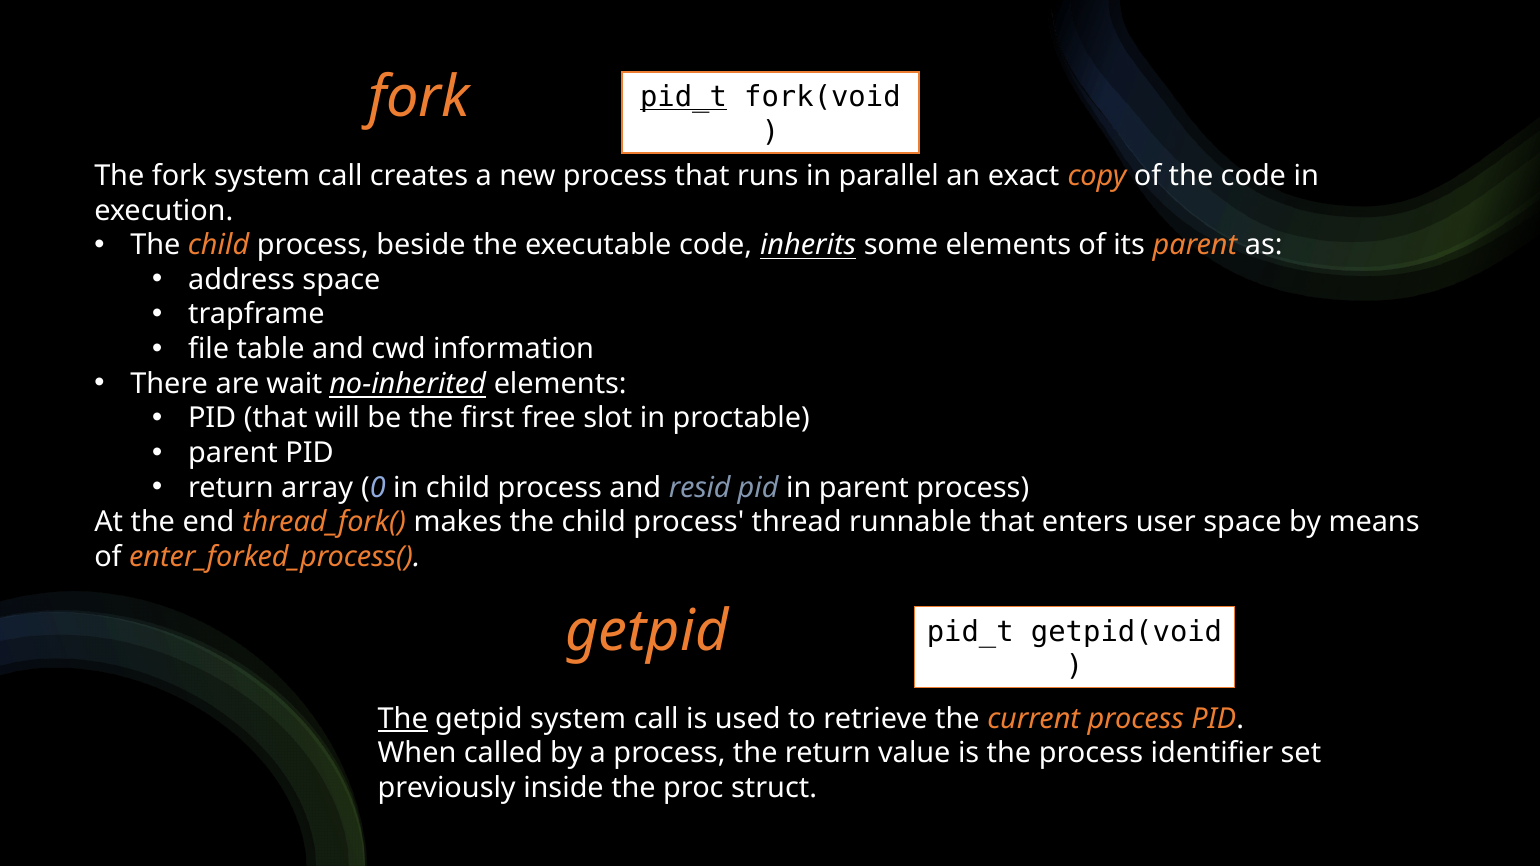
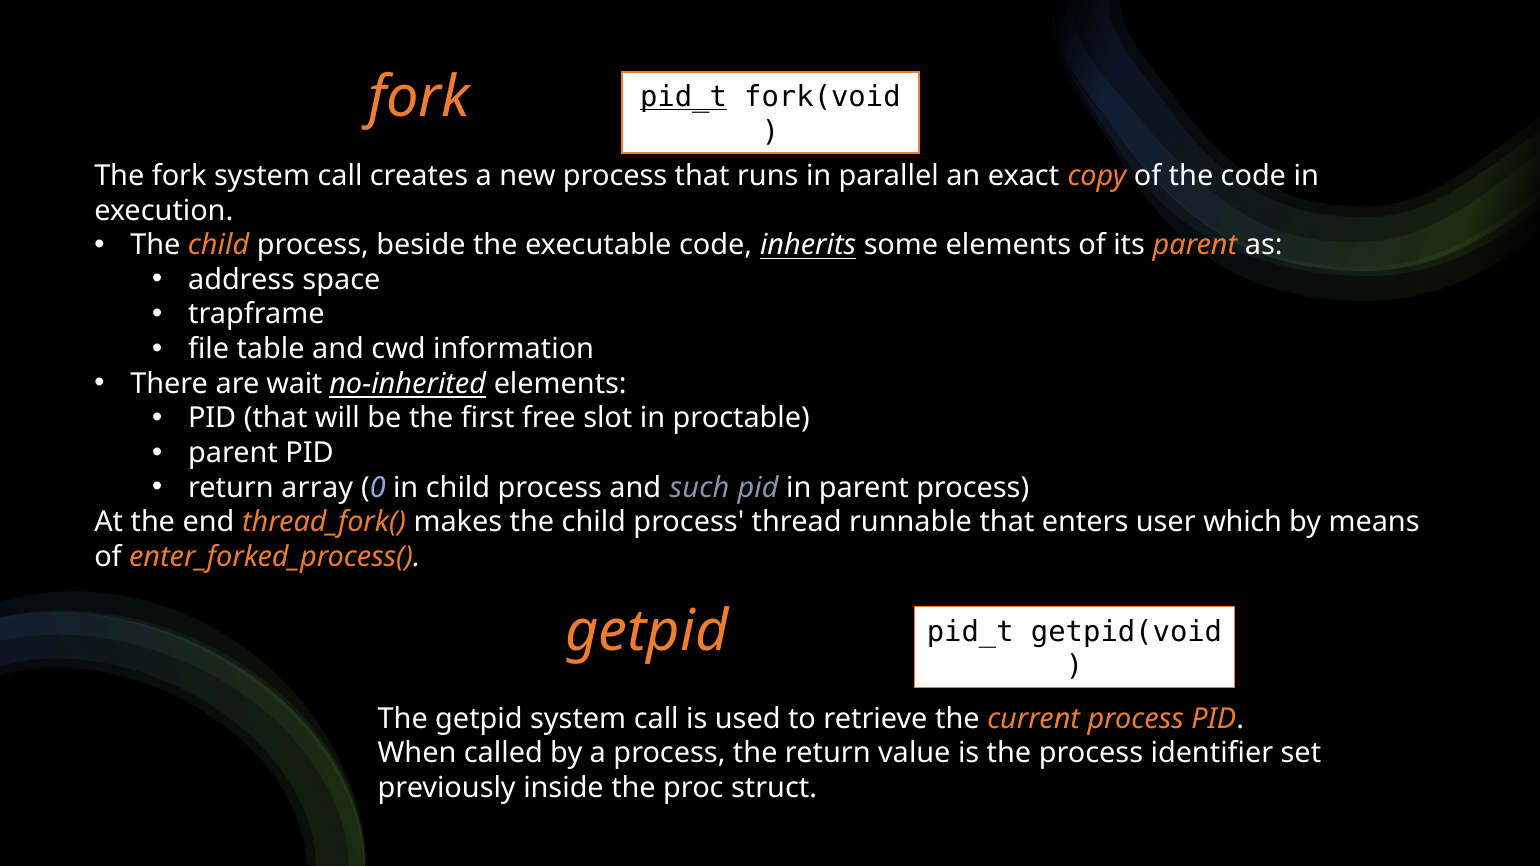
resid: resid -> such
user space: space -> which
The at (403, 719) underline: present -> none
